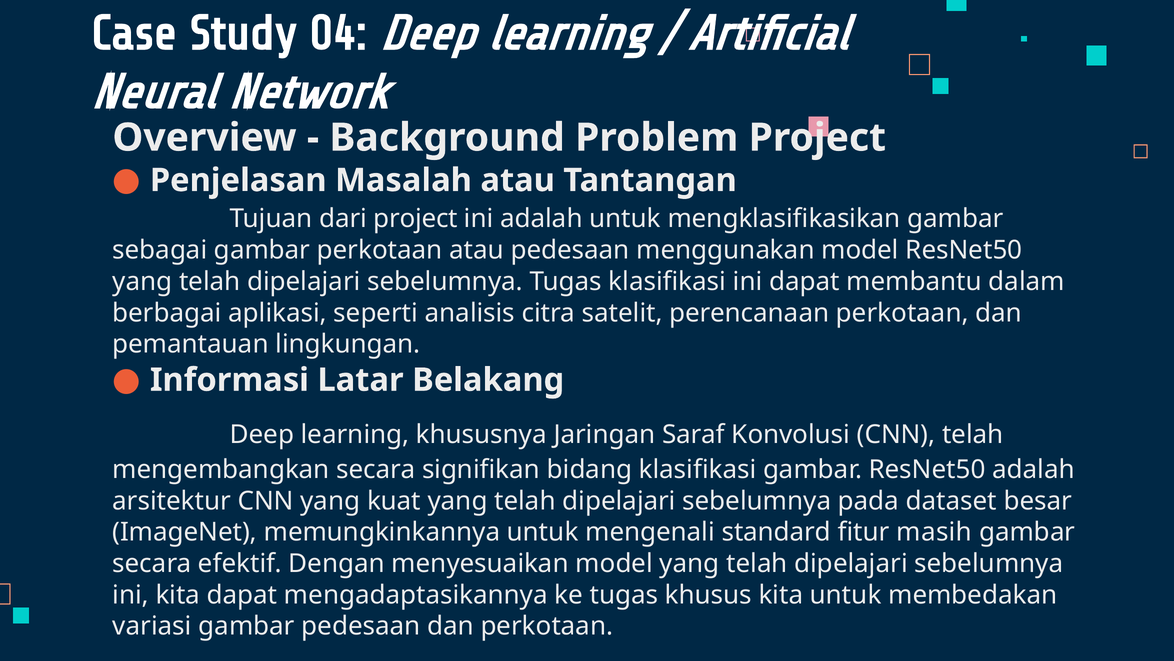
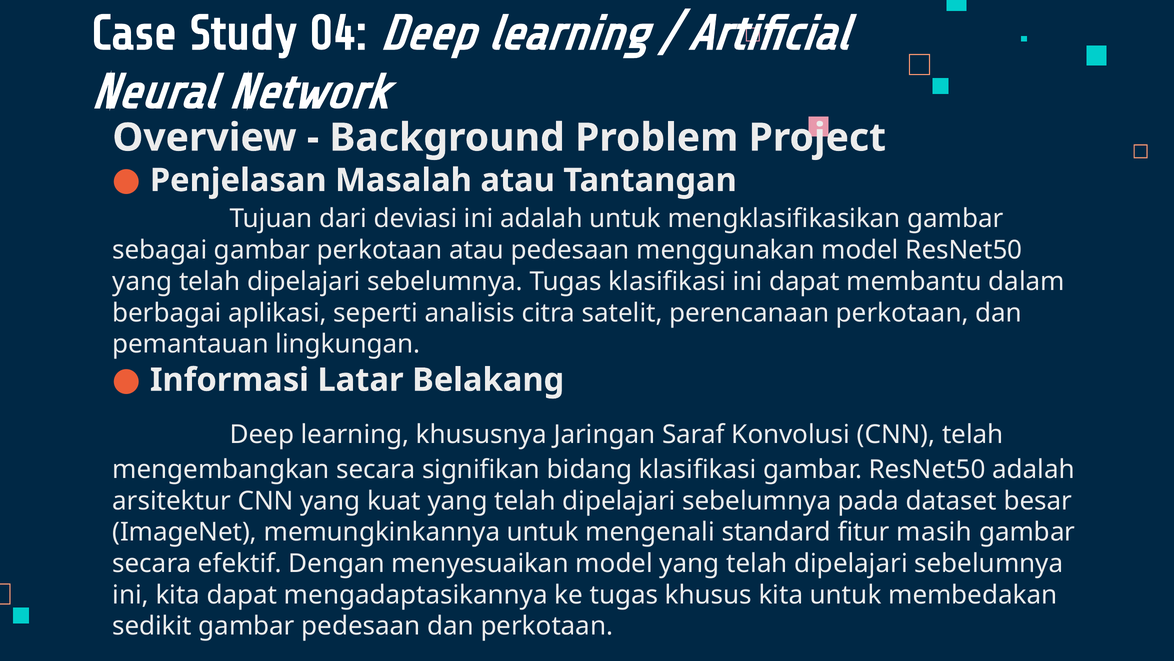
dari project: project -> deviasi
variasi: variasi -> sedikit
